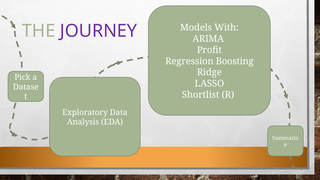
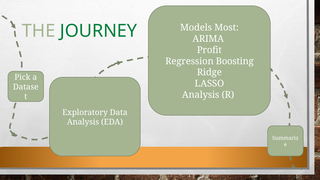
With: With -> Most
JOURNEY colour: purple -> green
Shortlist at (201, 95): Shortlist -> Analysis
